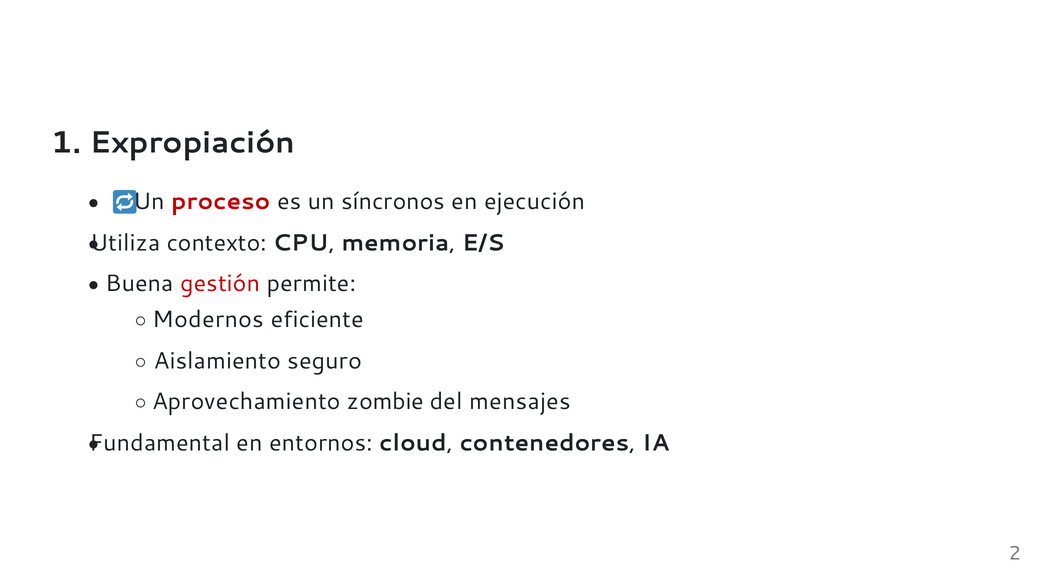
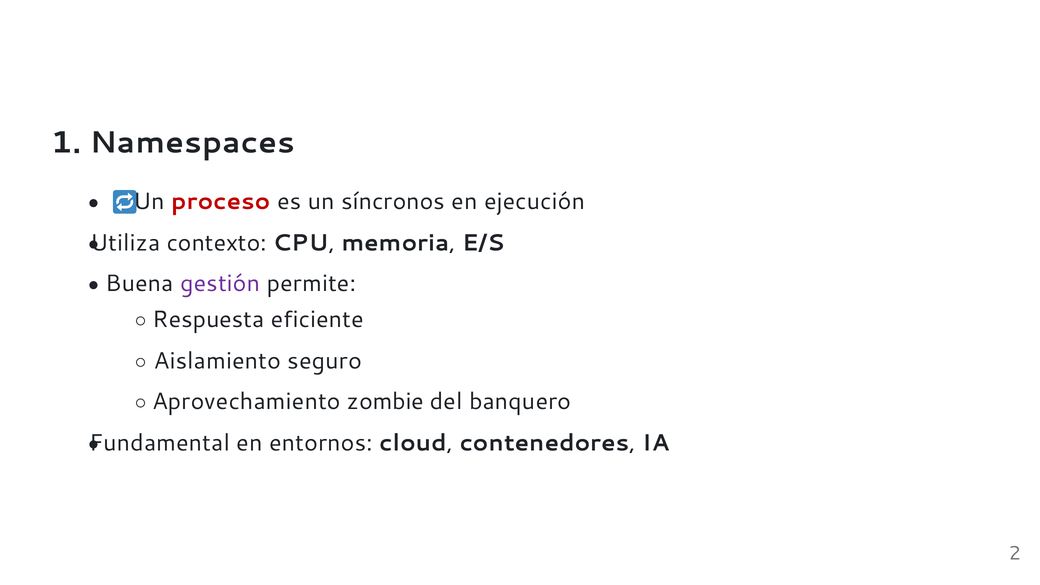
Expropiación: Expropiación -> Namespaces
gestión colour: red -> purple
Modernos: Modernos -> Respuesta
mensajes: mensajes -> banquero
